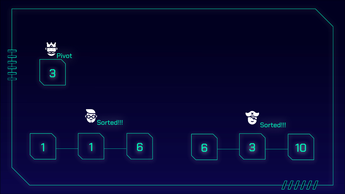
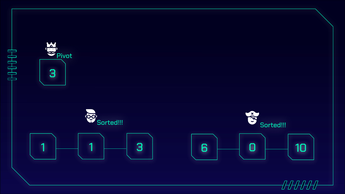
1 6: 6 -> 3
6 3: 3 -> 0
